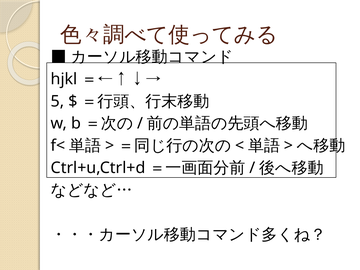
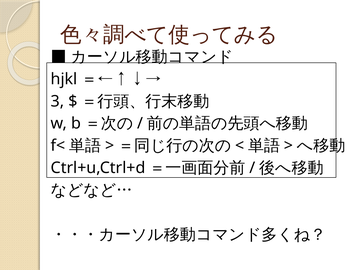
5: 5 -> 3
